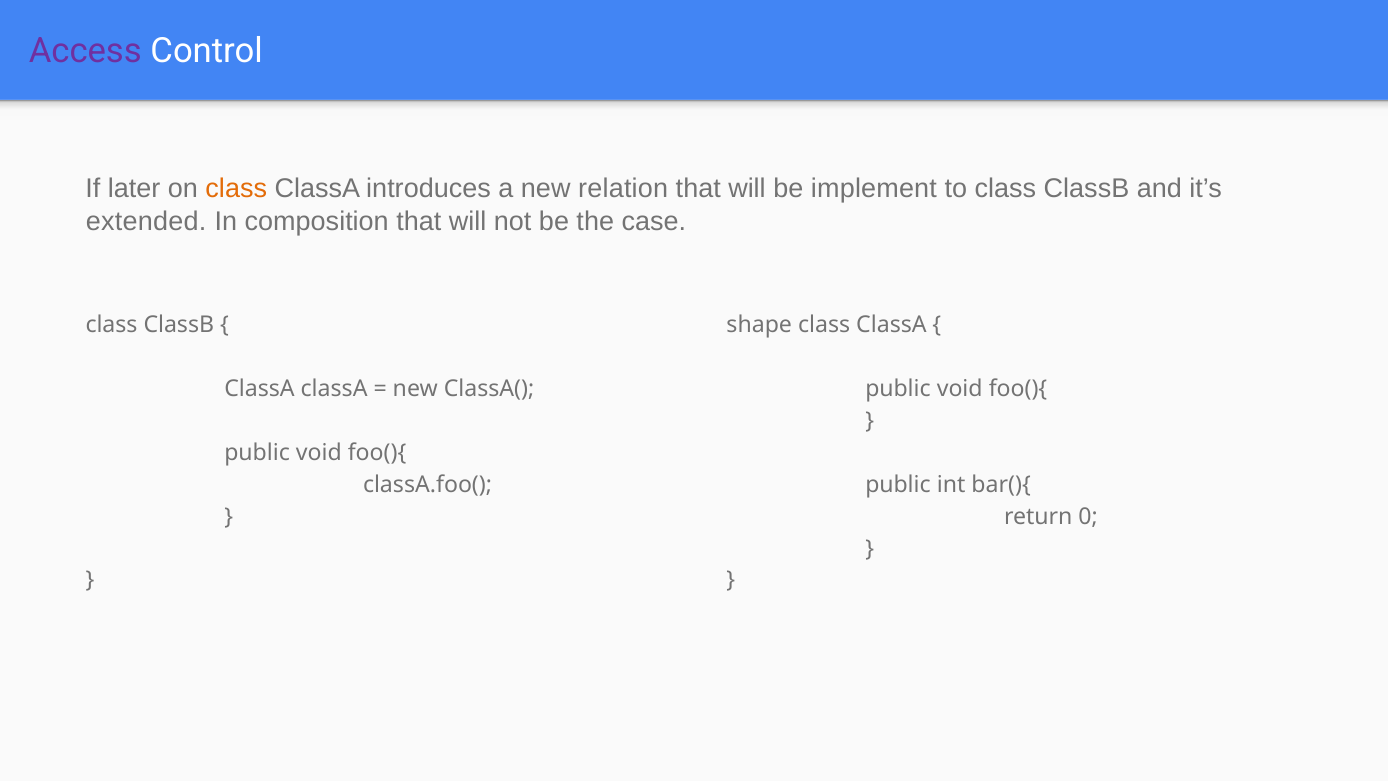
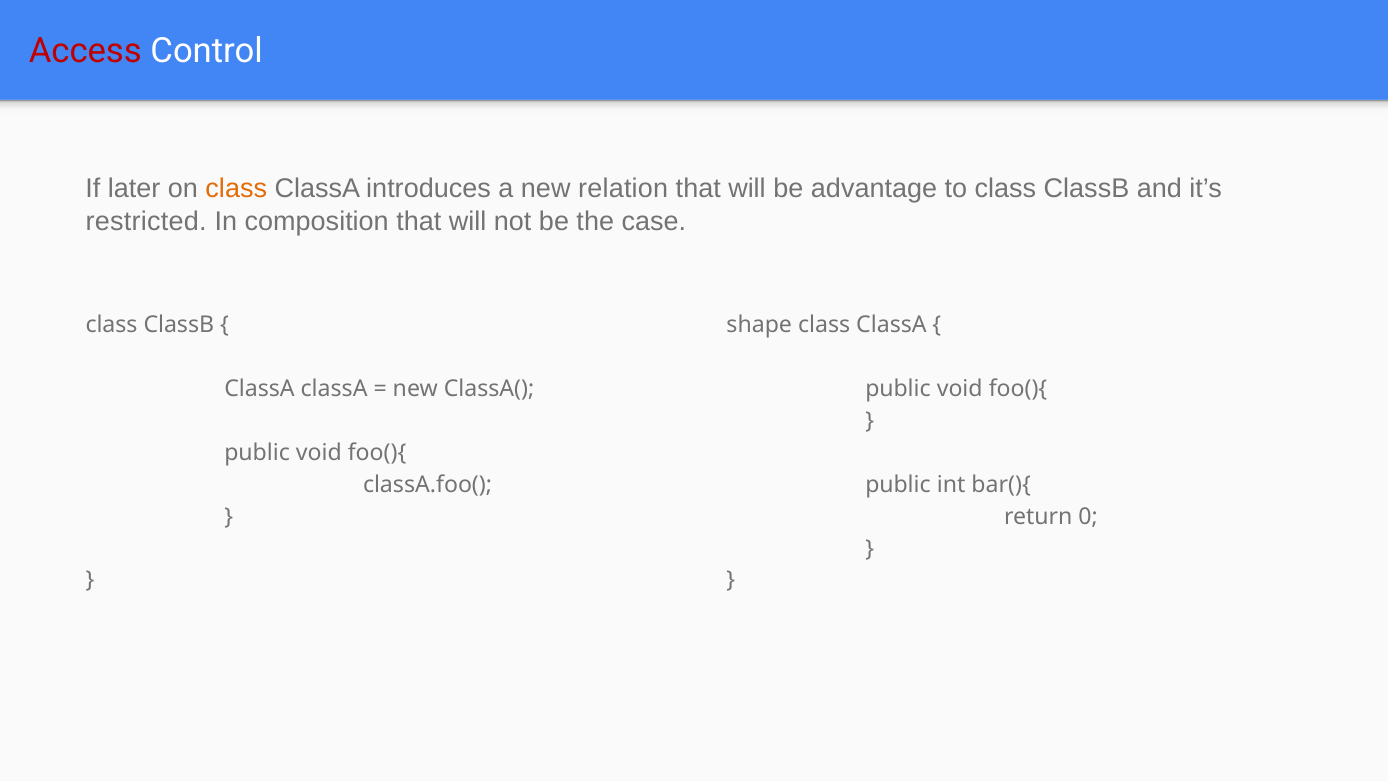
Access colour: purple -> red
implement: implement -> advantage
extended: extended -> restricted
